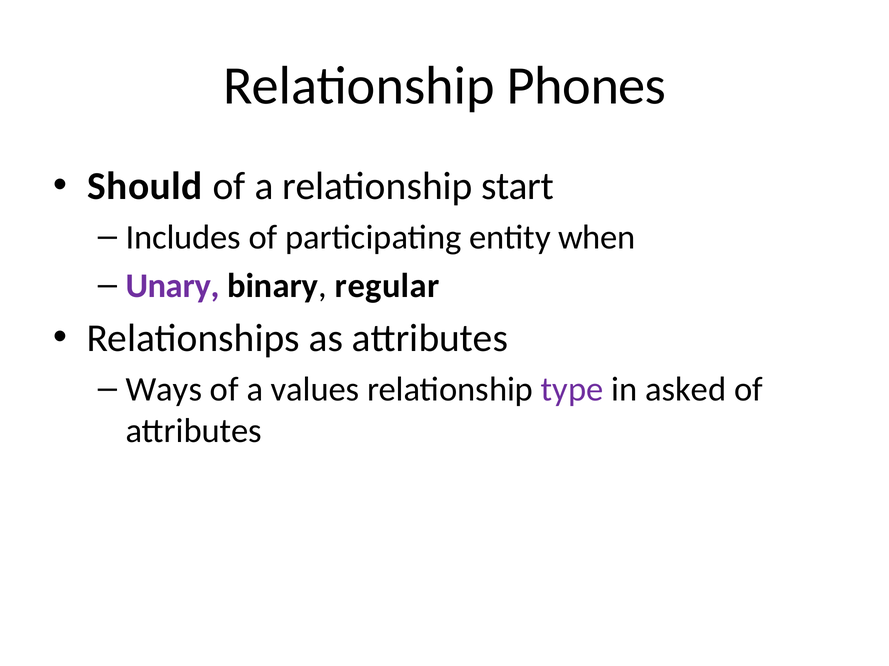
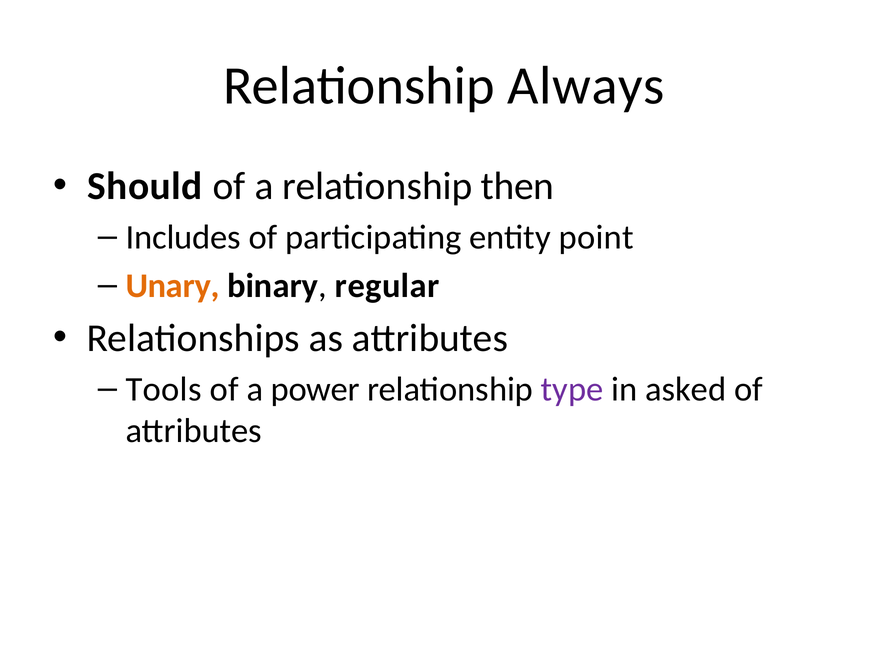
Phones: Phones -> Always
start: start -> then
when: when -> point
Unary colour: purple -> orange
Ways: Ways -> Tools
values: values -> power
